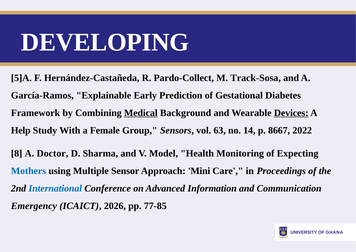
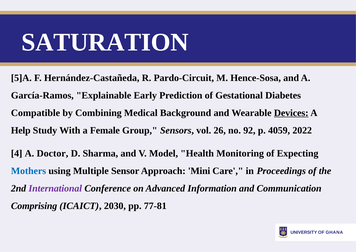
DEVELOPING: DEVELOPING -> SATURATION
Pardo-Collect: Pardo-Collect -> Pardo-Circuit
Track-Sosa: Track-Sosa -> Hence-Sosa
Framework: Framework -> Compatible
Medical underline: present -> none
63: 63 -> 26
14: 14 -> 92
8667: 8667 -> 4059
8: 8 -> 4
International colour: blue -> purple
Emergency: Emergency -> Comprising
2026: 2026 -> 2030
77-85: 77-85 -> 77-81
